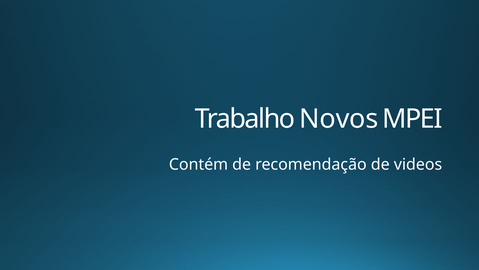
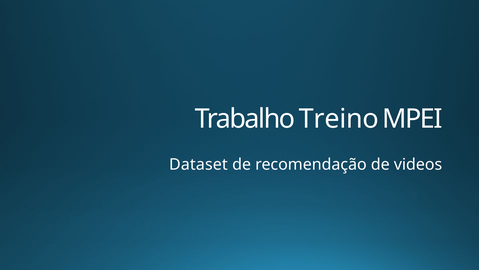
Novos: Novos -> Treino
Contém: Contém -> Dataset
